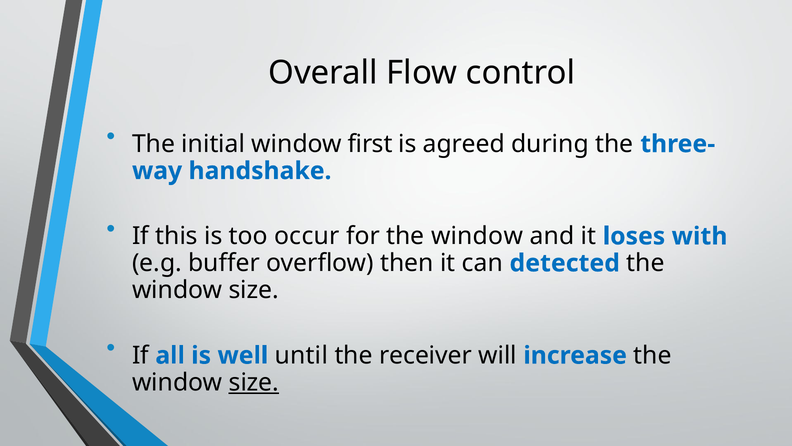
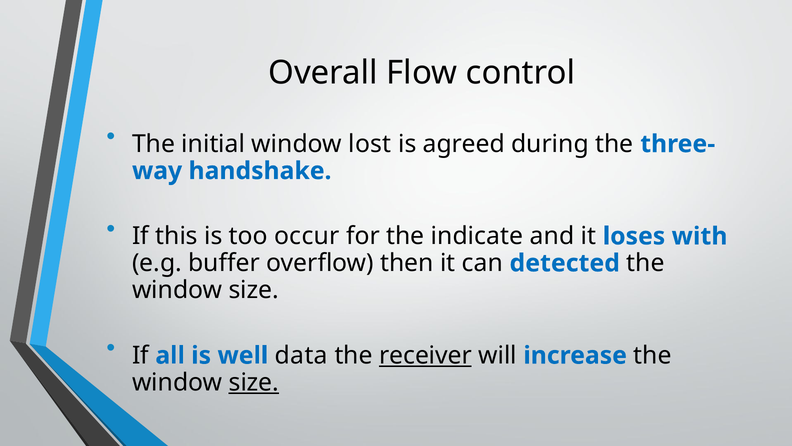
first: first -> lost
for the window: window -> indicate
until: until -> data
receiver underline: none -> present
